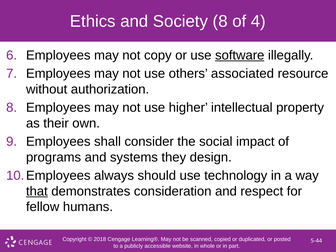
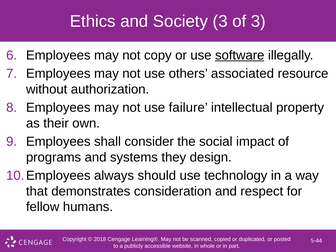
Society 8: 8 -> 3
of 4: 4 -> 3
higher: higher -> failure
that underline: present -> none
